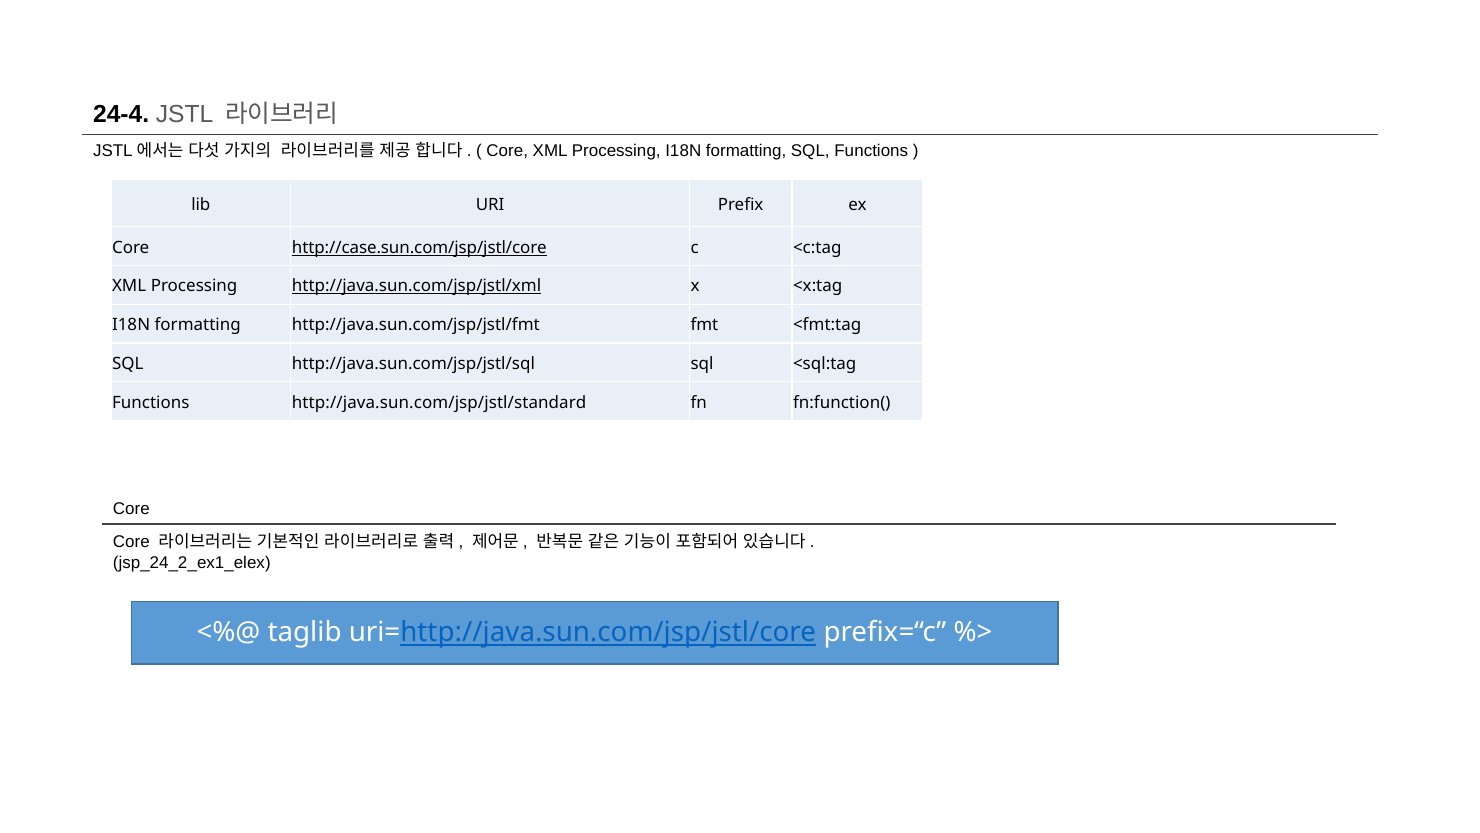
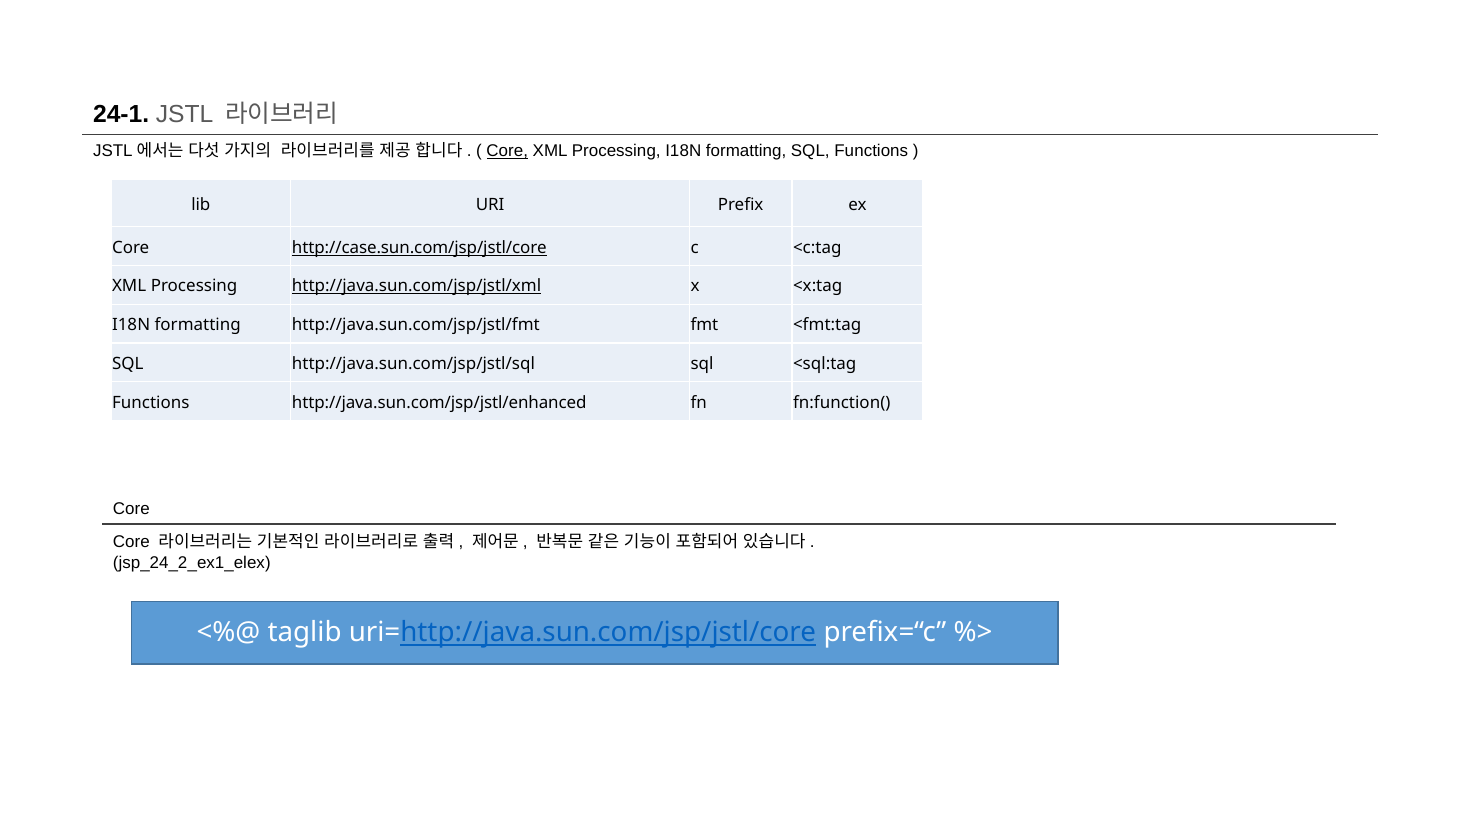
24-4: 24-4 -> 24-1
Core at (507, 151) underline: none -> present
http://java.sun.com/jsp/jstl/standard: http://java.sun.com/jsp/jstl/standard -> http://java.sun.com/jsp/jstl/enhanced
